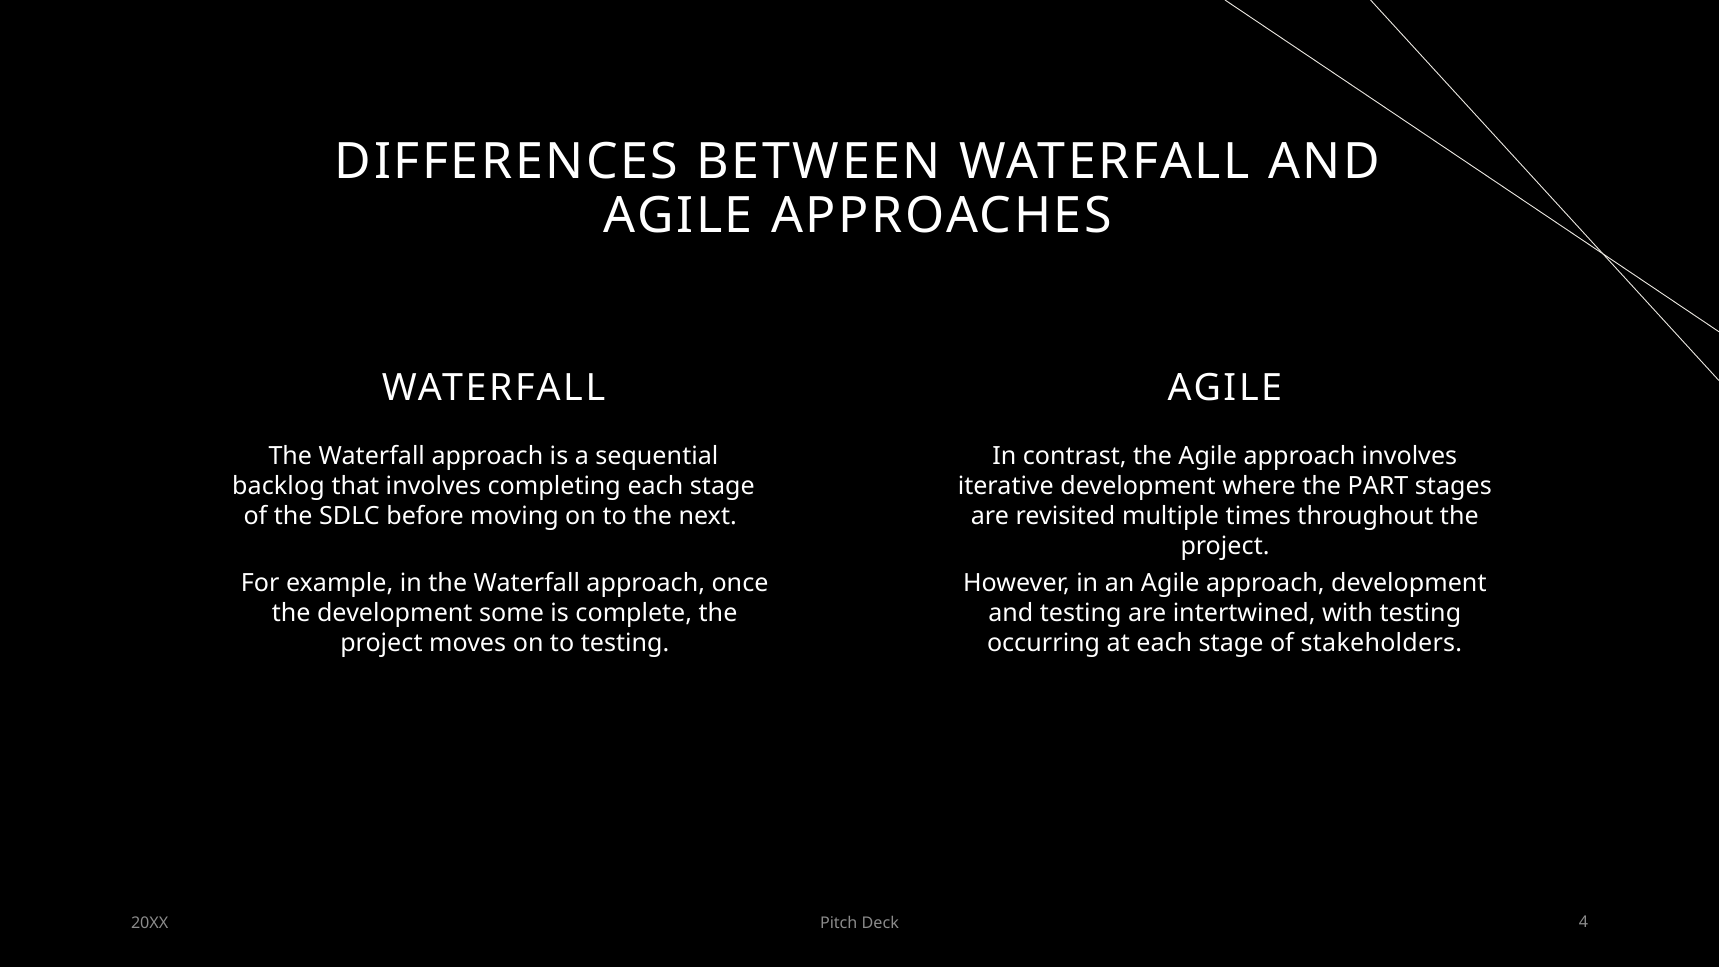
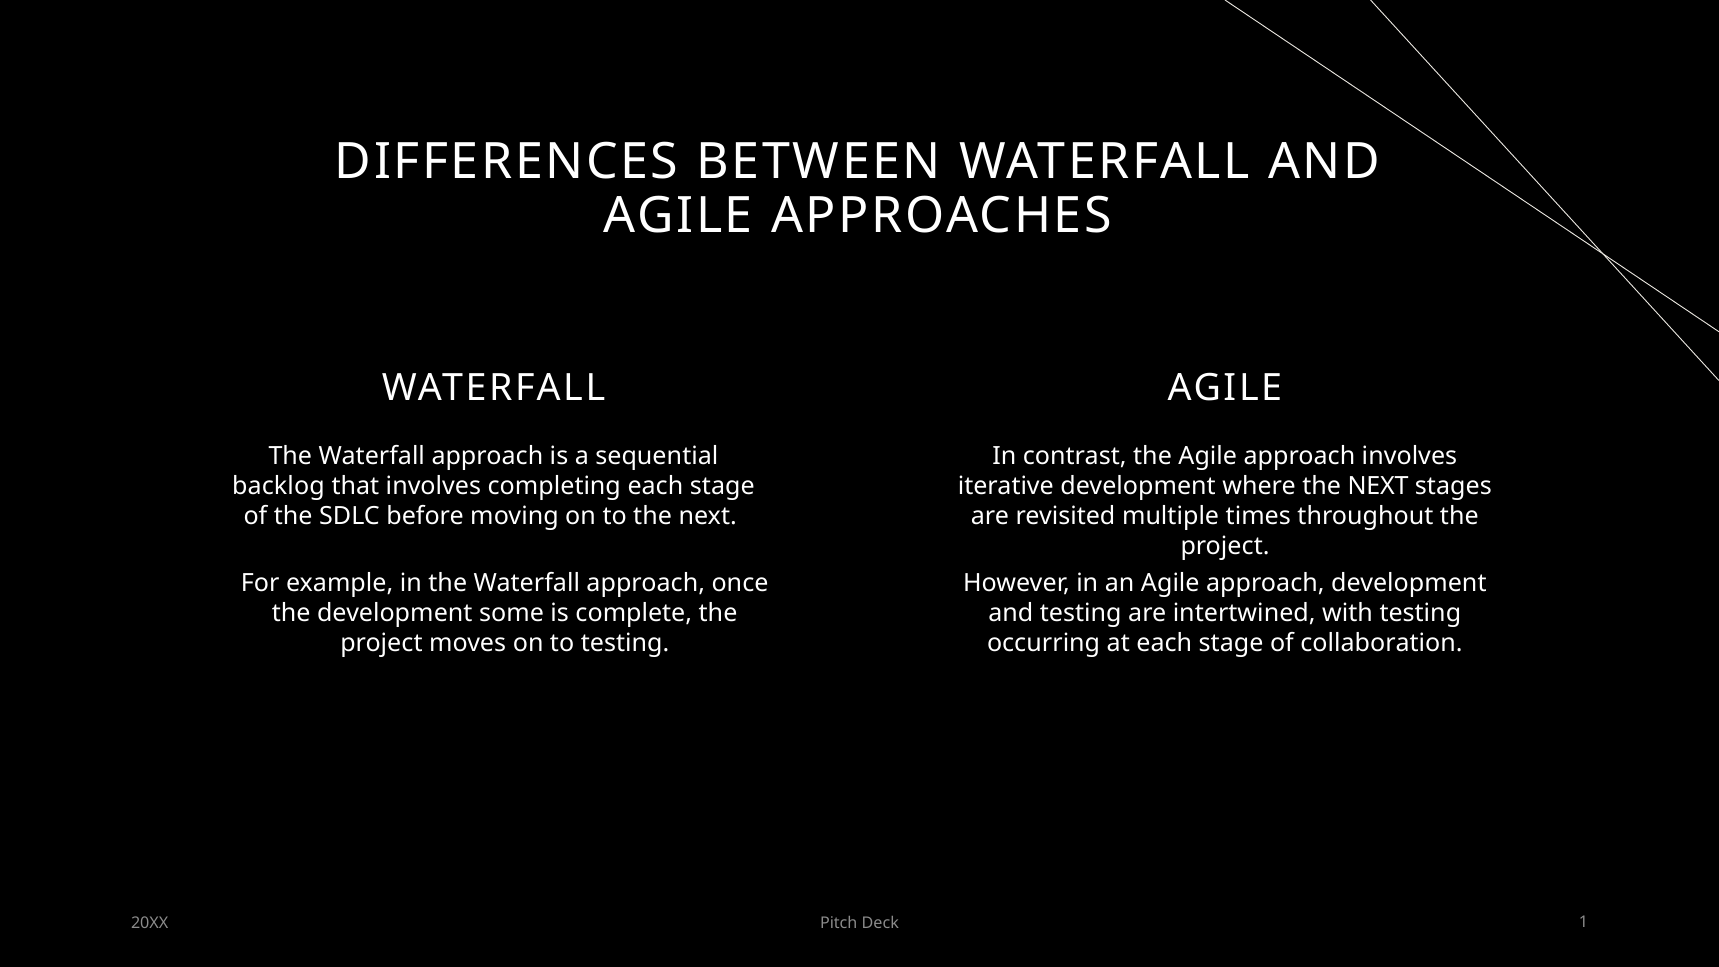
where the PART: PART -> NEXT
stakeholders: stakeholders -> collaboration
4: 4 -> 1
